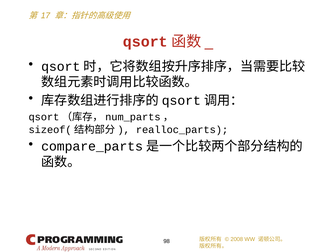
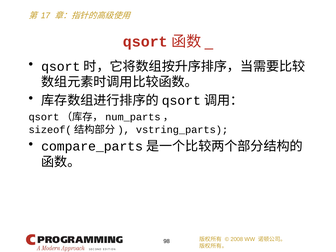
realloc_parts: realloc_parts -> vstring_parts
